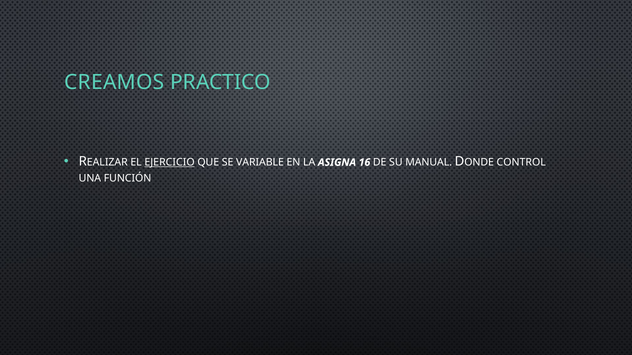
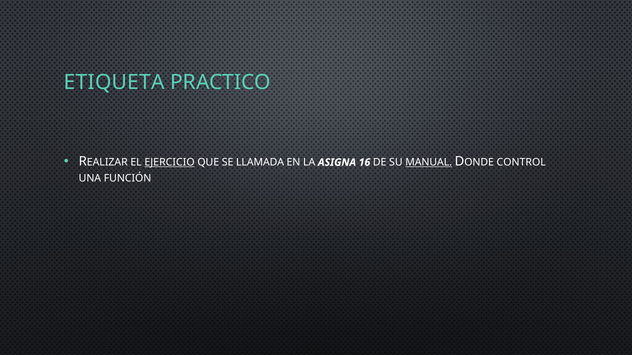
CREAMOS: CREAMOS -> ETIQUETA
VARIABLE: VARIABLE -> LLAMADA
MANUAL underline: none -> present
